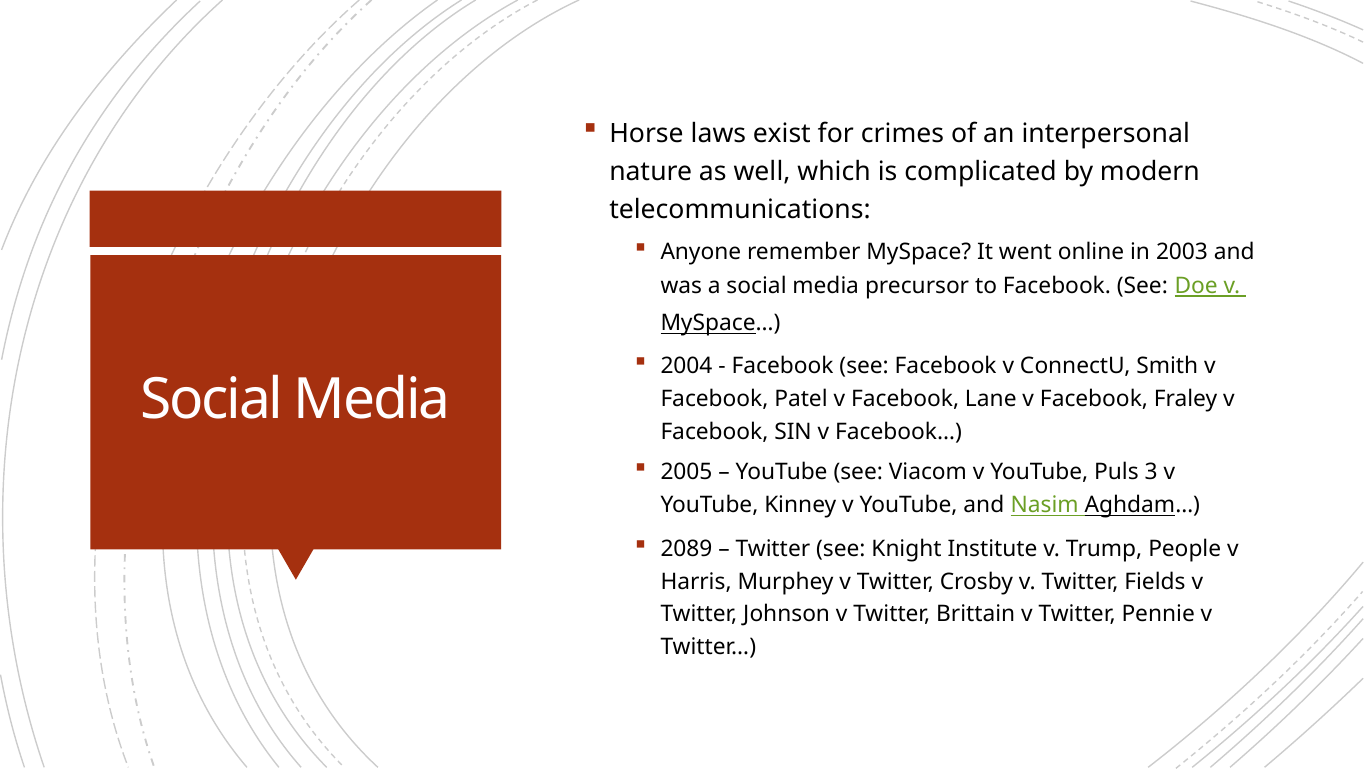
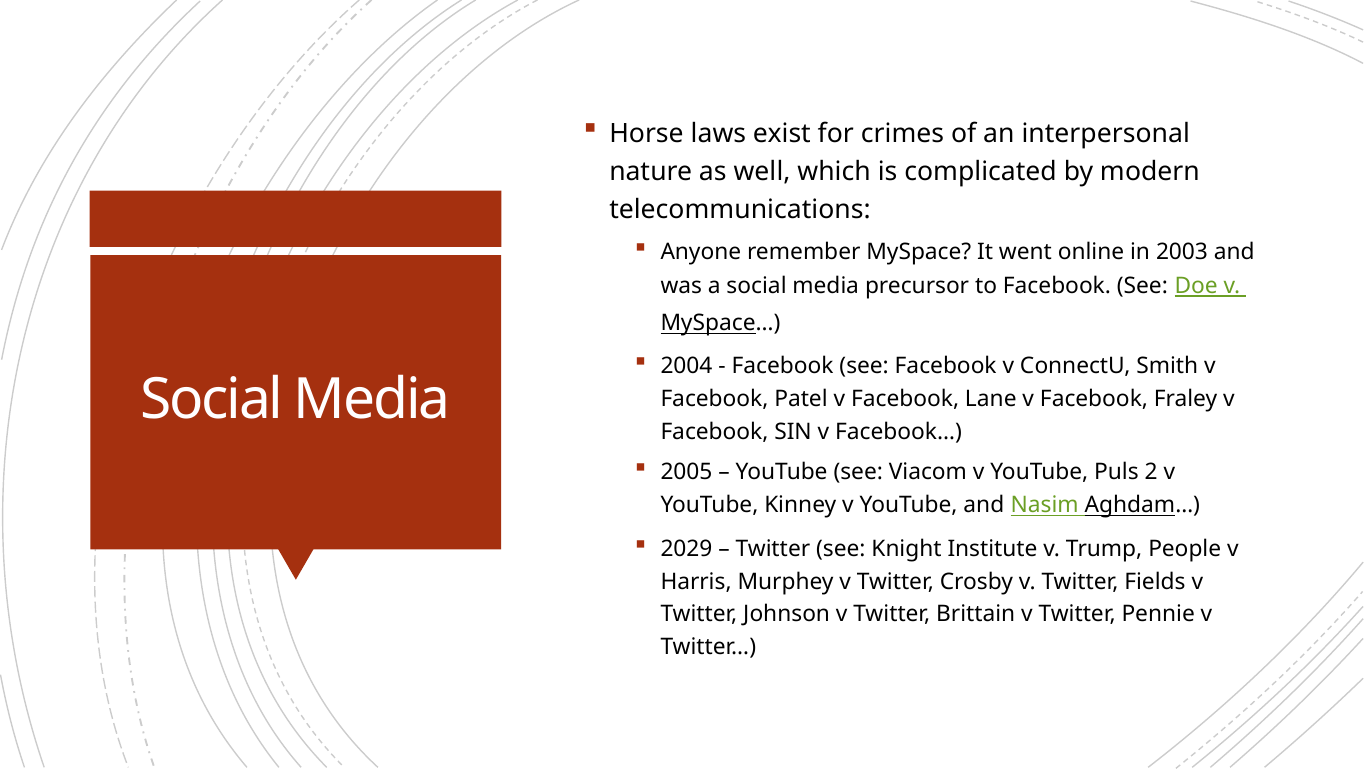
3: 3 -> 2
2089: 2089 -> 2029
